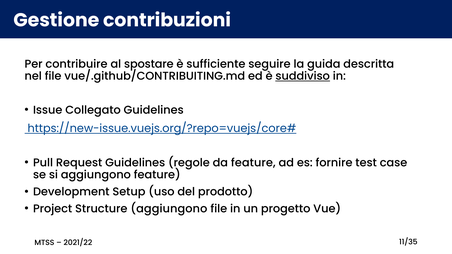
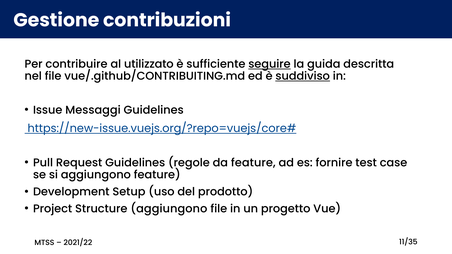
spostare: spostare -> utilizzato
seguire underline: none -> present
Collegato: Collegato -> Messaggi
